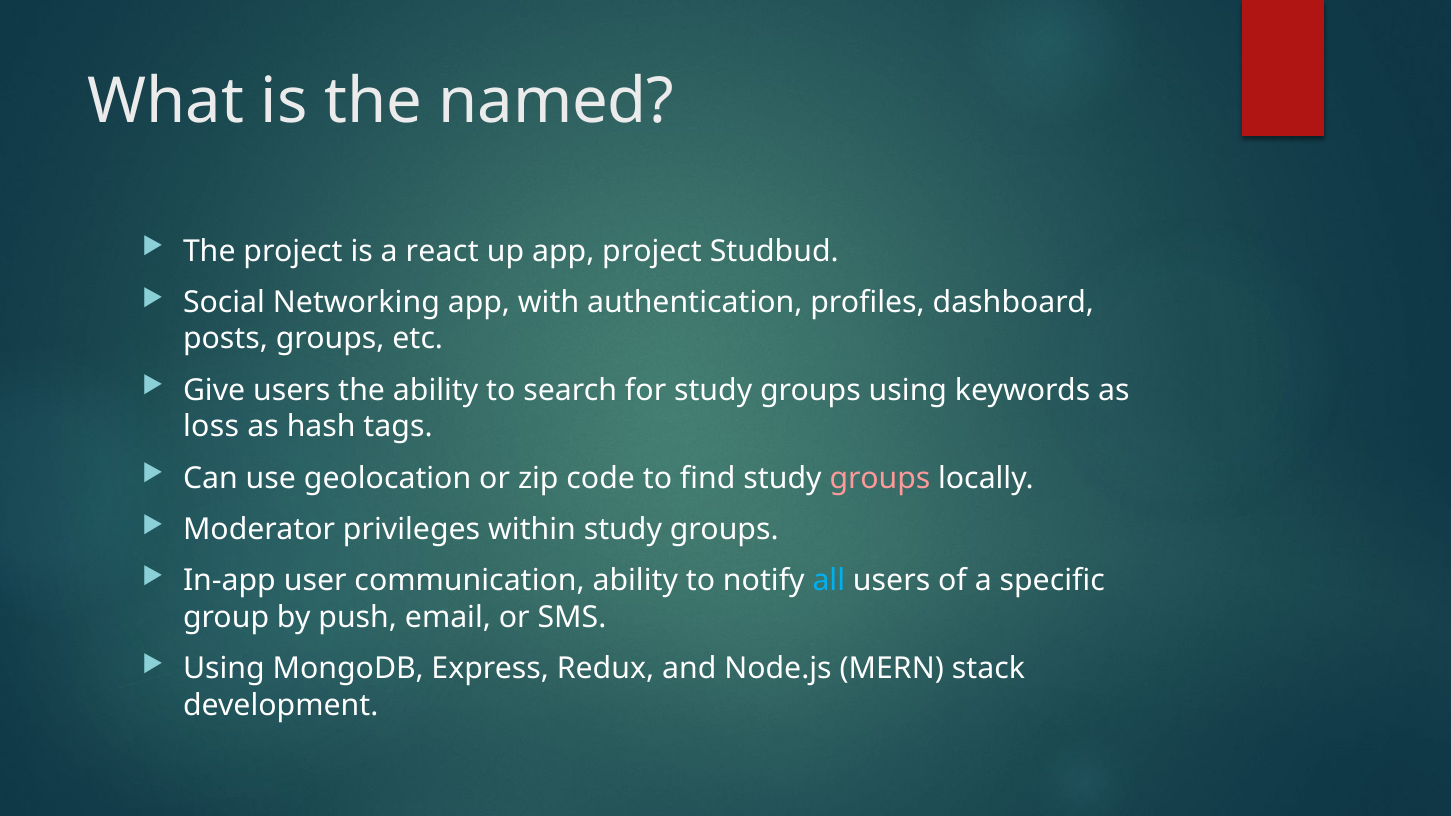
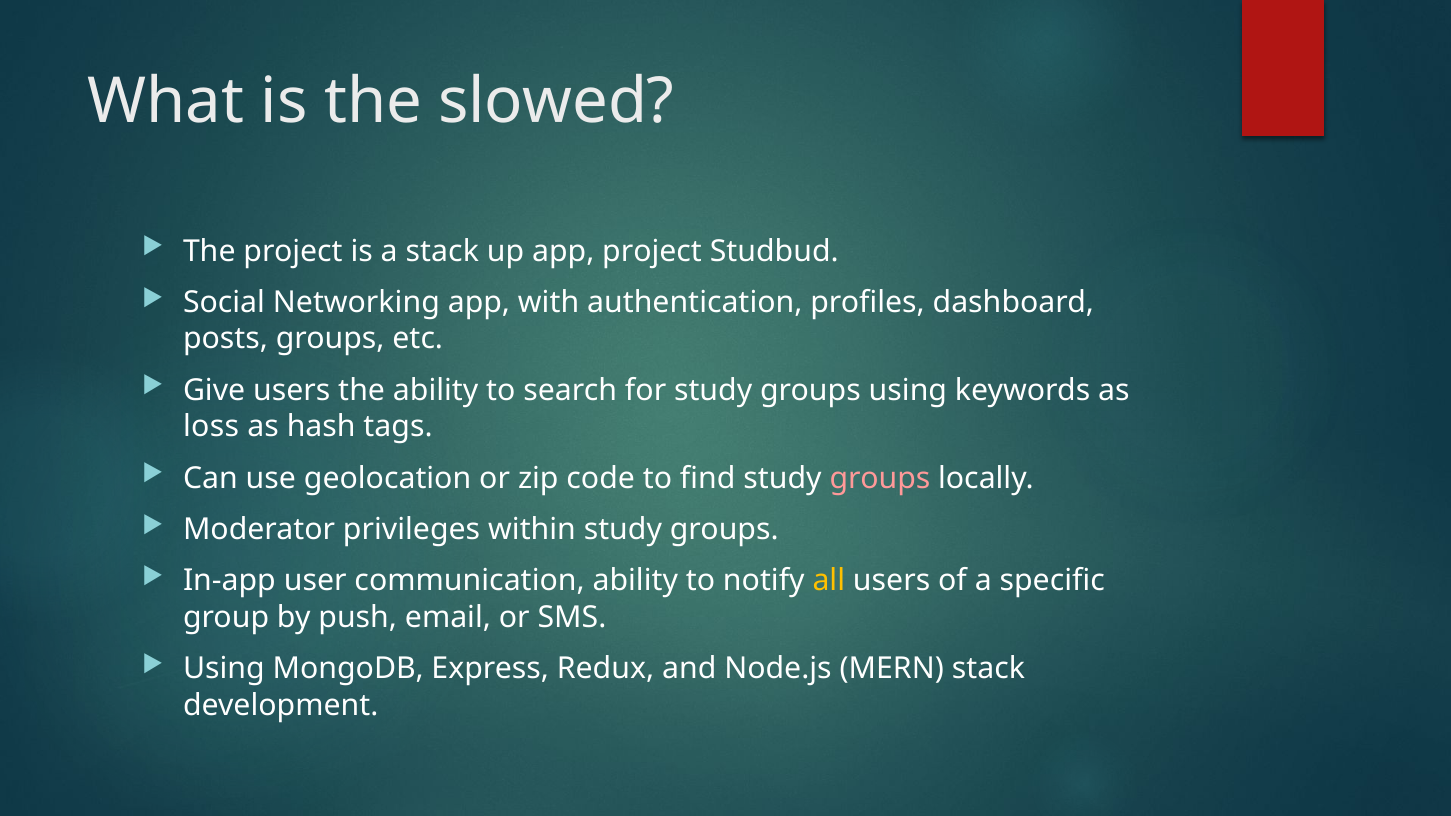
named: named -> slowed
a react: react -> stack
all colour: light blue -> yellow
